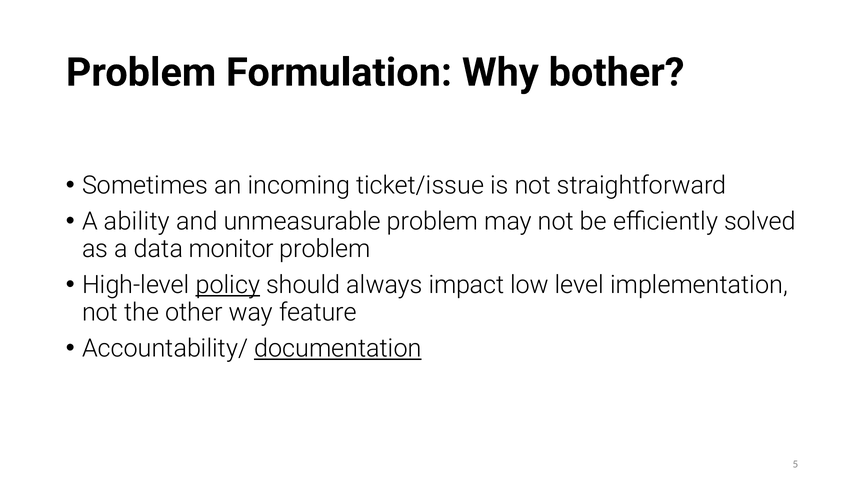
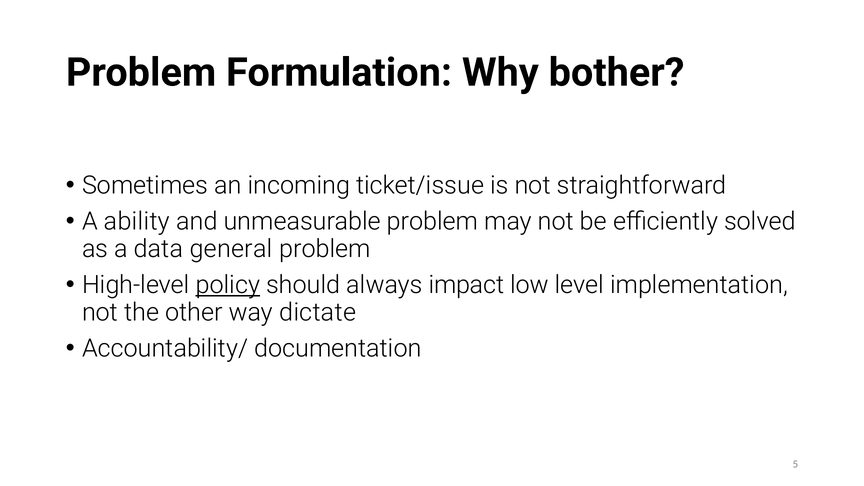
monitor: monitor -> general
feature: feature -> dictate
documentation underline: present -> none
